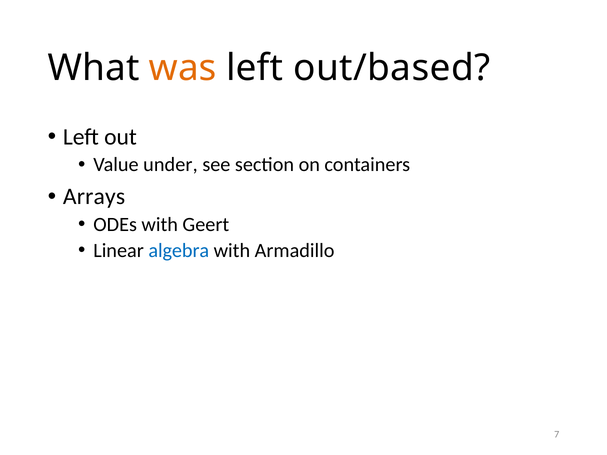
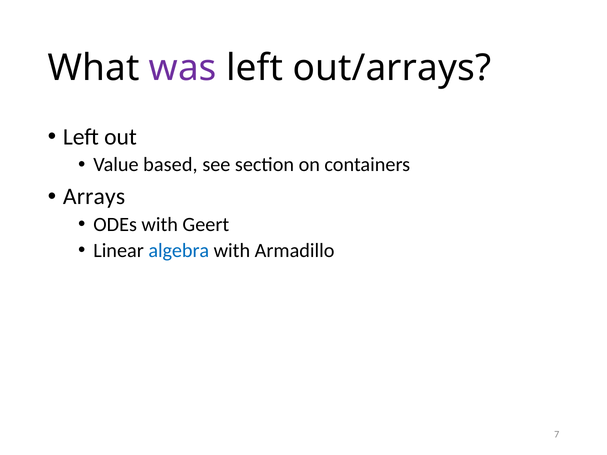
was colour: orange -> purple
out/based: out/based -> out/arrays
under: under -> based
